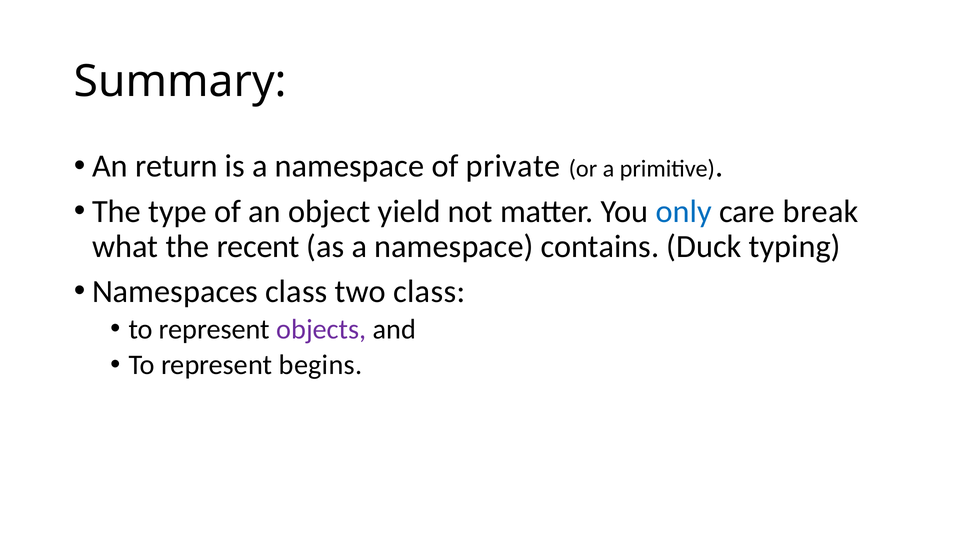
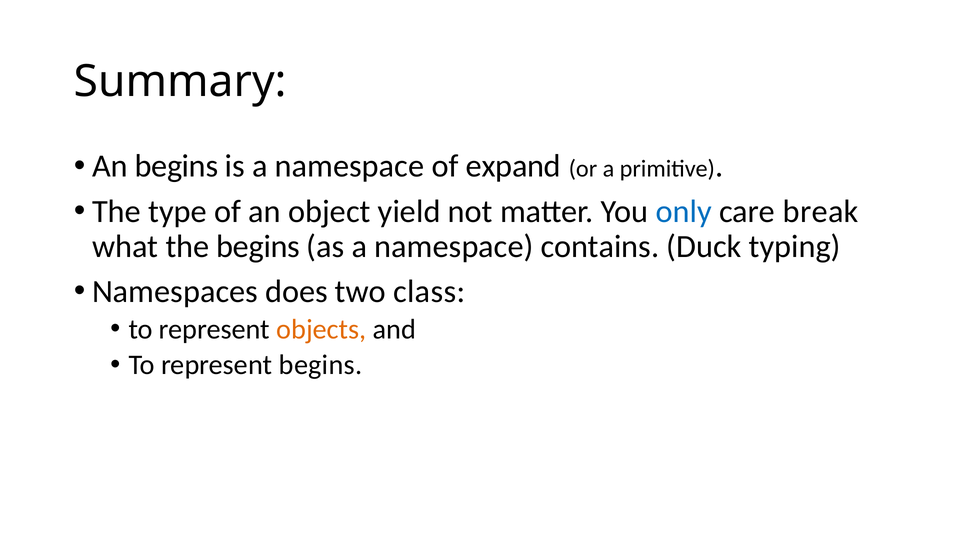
An return: return -> begins
private: private -> expand
the recent: recent -> begins
Namespaces class: class -> does
objects colour: purple -> orange
